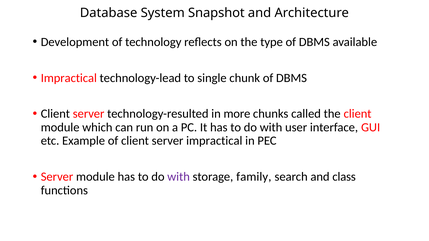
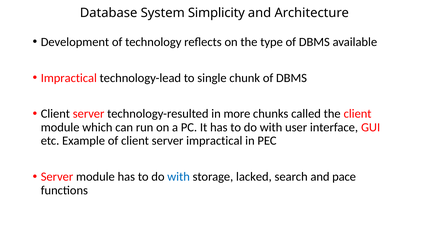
Snapshot: Snapshot -> Simplicity
with at (179, 177) colour: purple -> blue
family: family -> lacked
class: class -> pace
